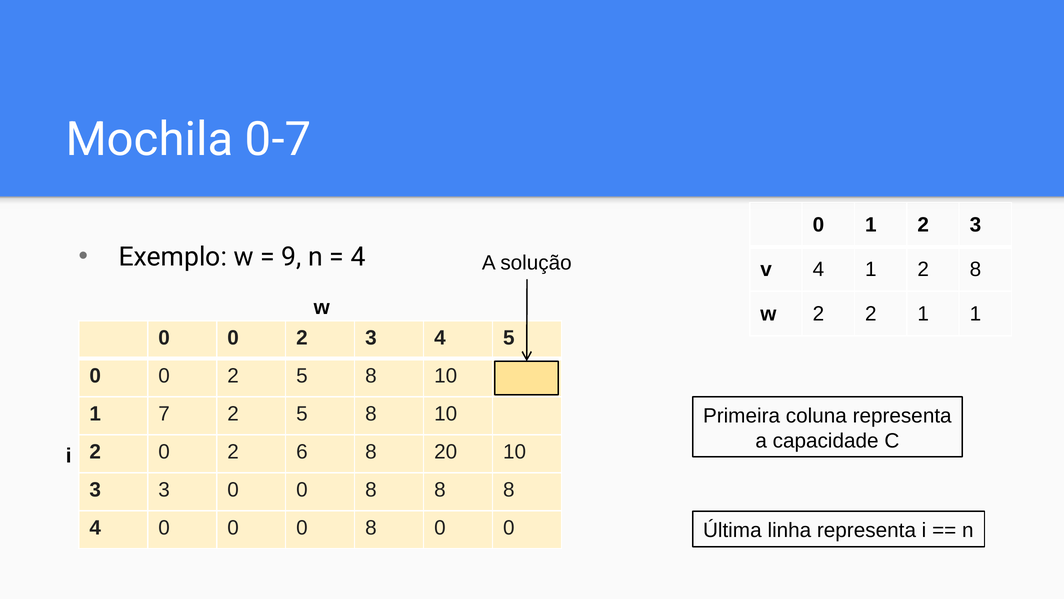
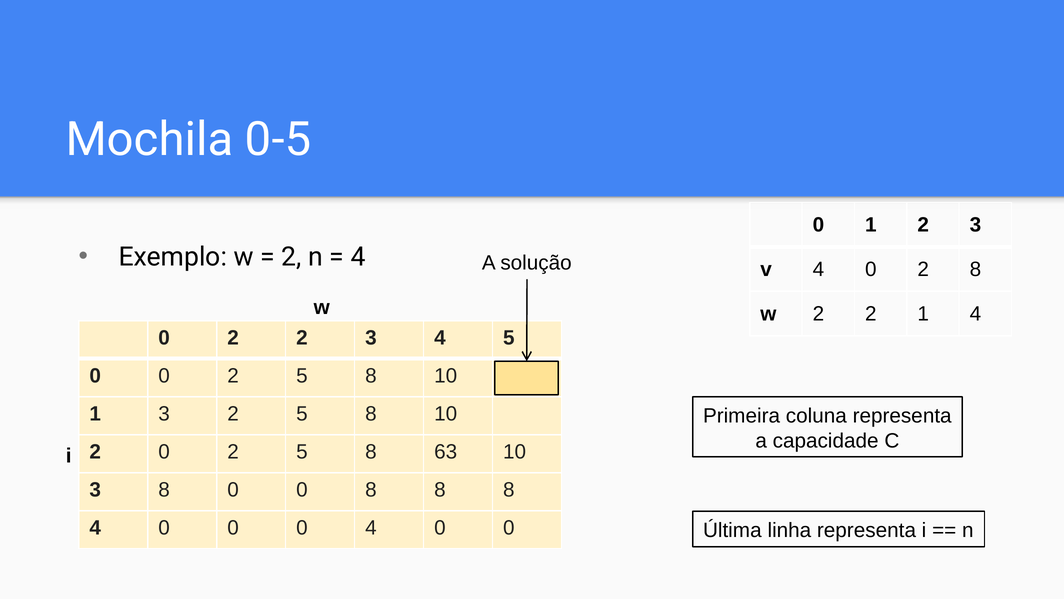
0-7: 0-7 -> 0-5
9 at (292, 257): 9 -> 2
v 4 1: 1 -> 0
1 1: 1 -> 4
0 at (233, 338): 0 -> 2
1 7: 7 -> 3
2 0 2 6: 6 -> 5
20: 20 -> 63
3 3: 3 -> 8
0 0 0 8: 8 -> 4
